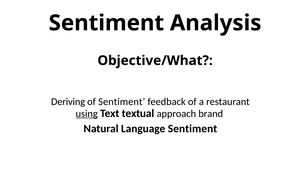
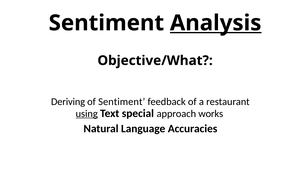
Analysis underline: none -> present
textual: textual -> special
brand: brand -> works
Language Sentiment: Sentiment -> Accuracies
